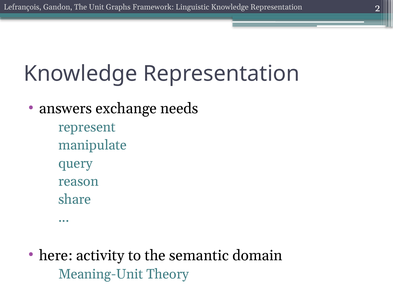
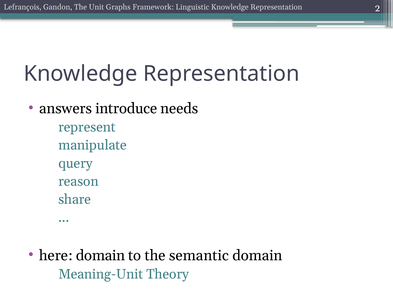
exchange: exchange -> introduce
here activity: activity -> domain
